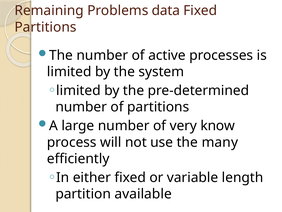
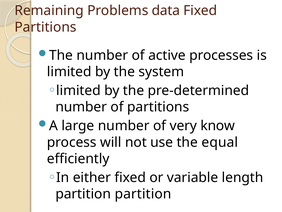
many: many -> equal
partition available: available -> partition
